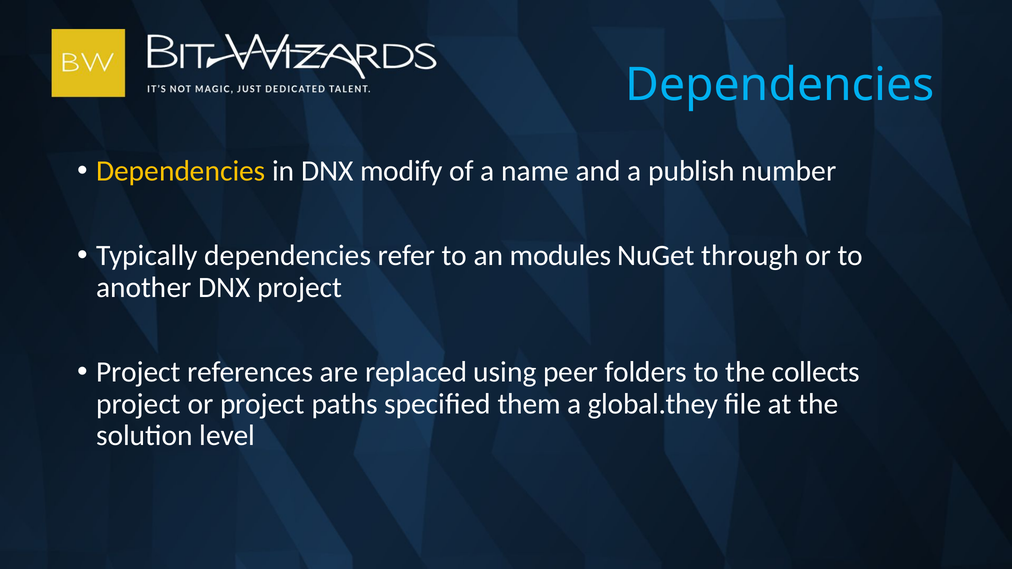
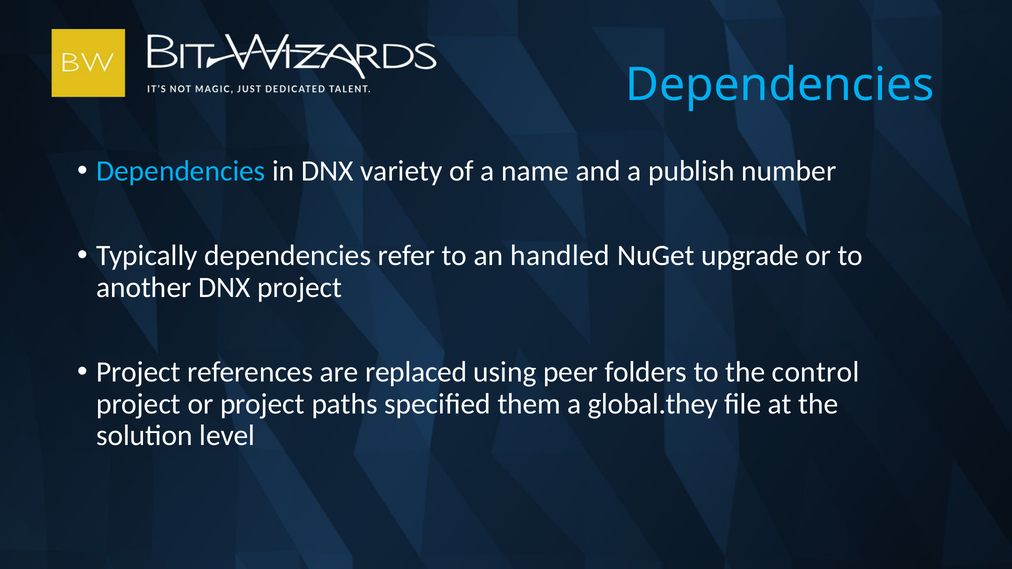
Dependencies at (181, 171) colour: yellow -> light blue
modify: modify -> variety
modules: modules -> handled
through: through -> upgrade
collects: collects -> control
